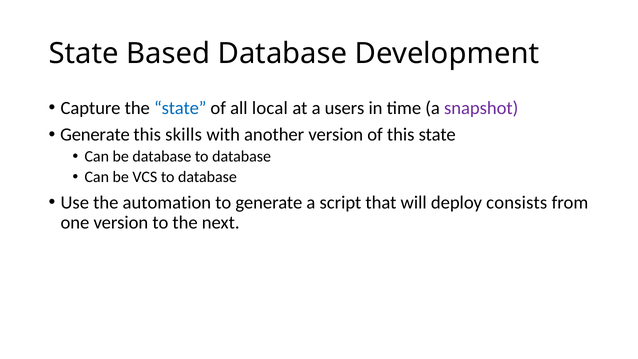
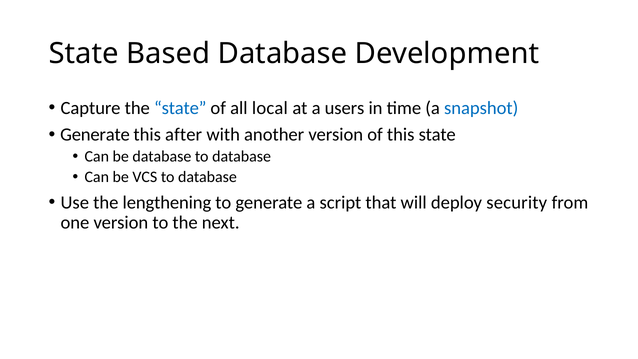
snapshot colour: purple -> blue
skills: skills -> after
automation: automation -> lengthening
consists: consists -> security
